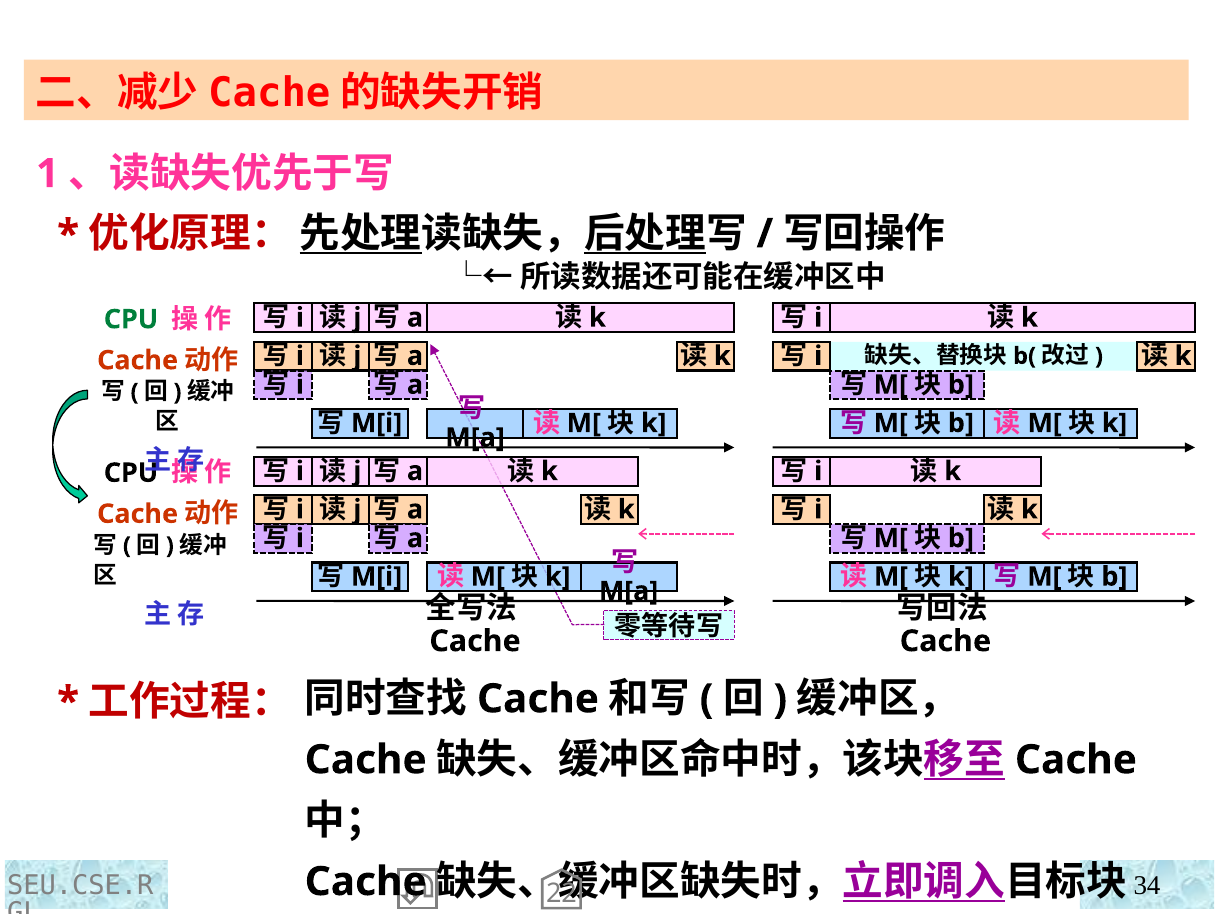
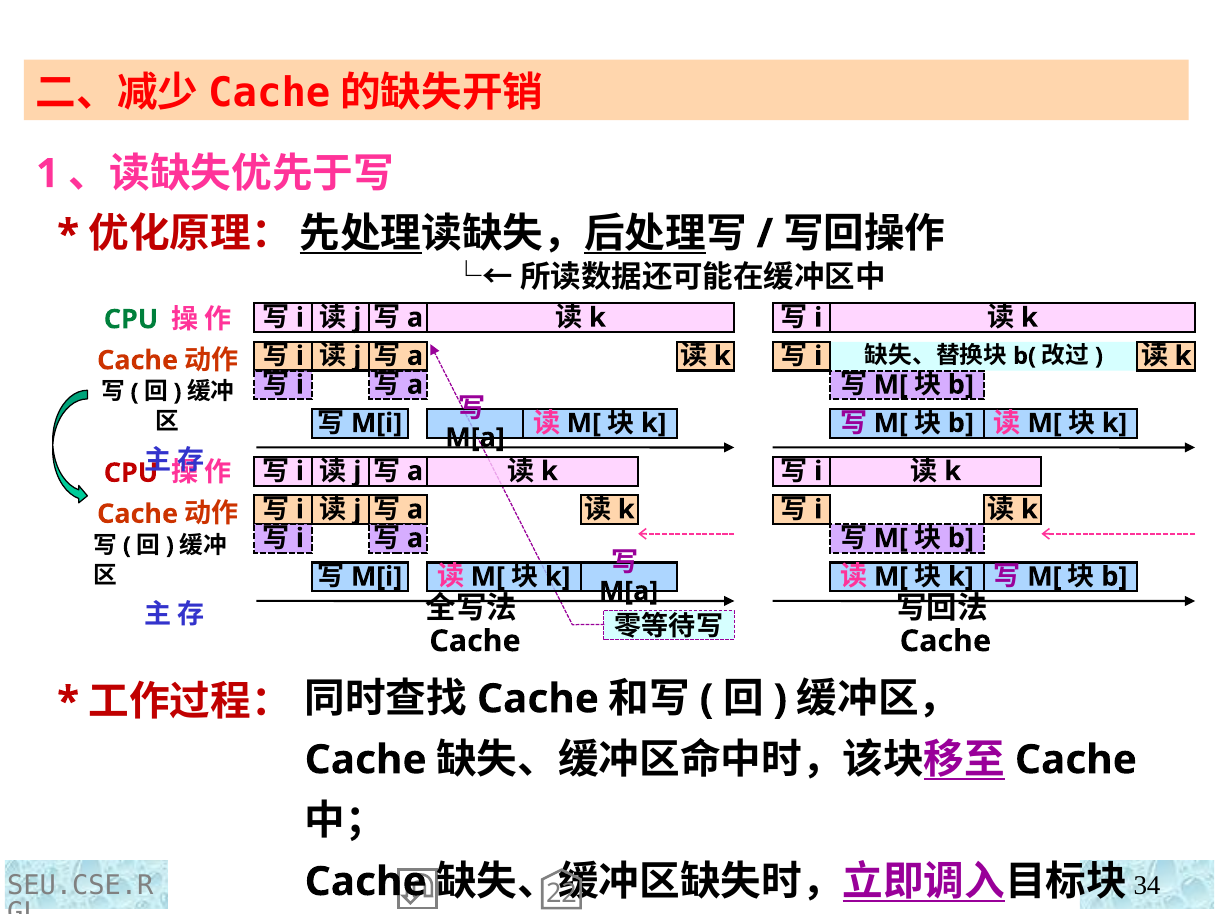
CPU at (131, 473) colour: black -> red
